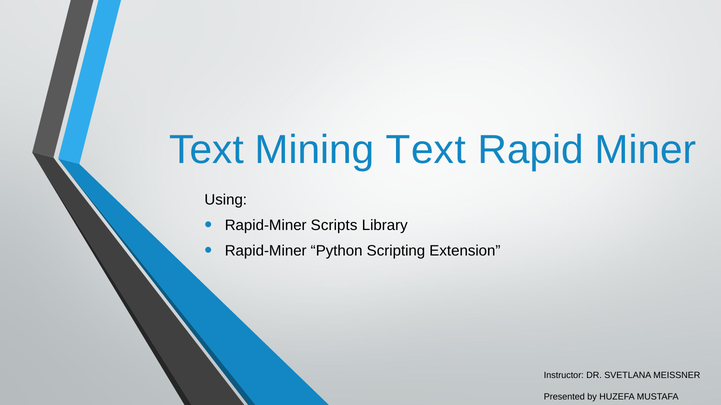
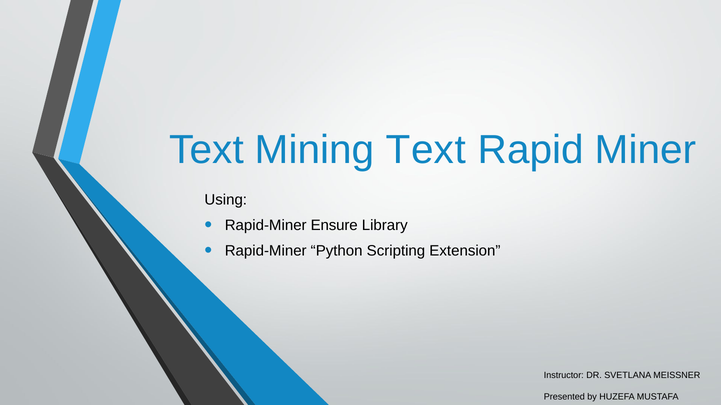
Scripts: Scripts -> Ensure
